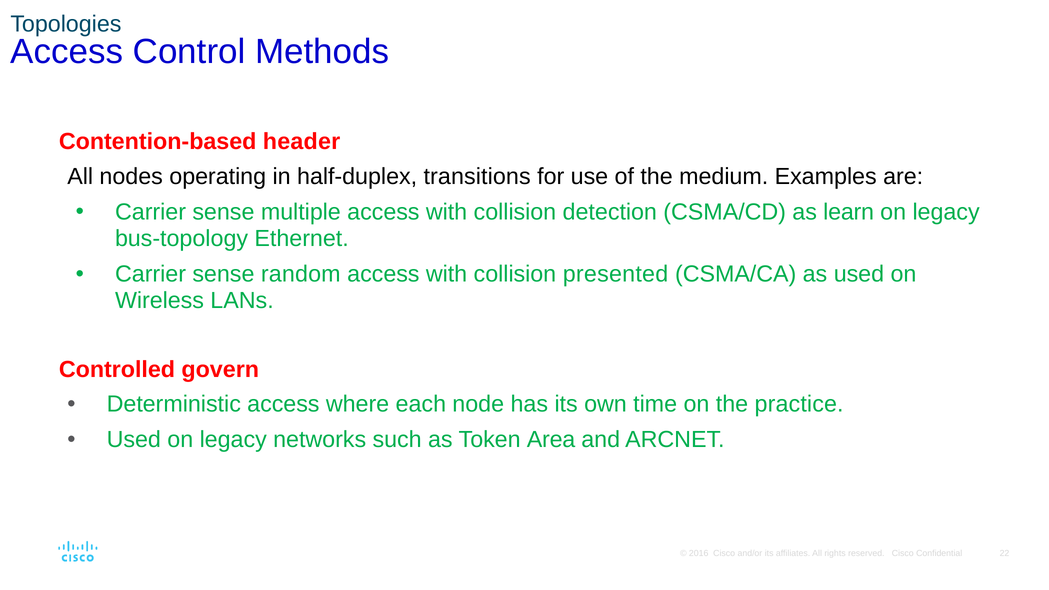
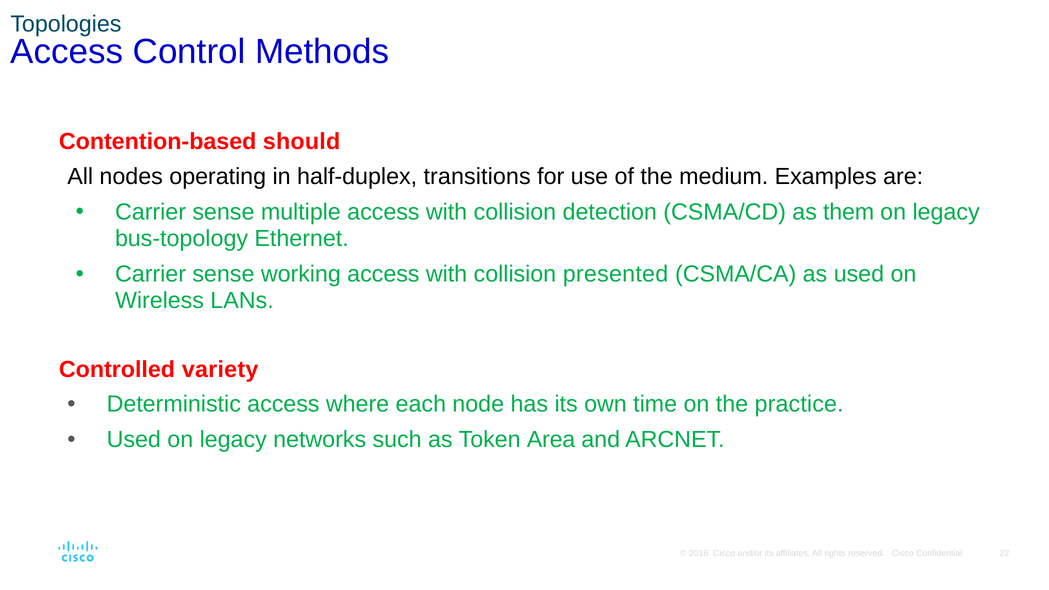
header: header -> should
learn: learn -> them
random: random -> working
govern: govern -> variety
